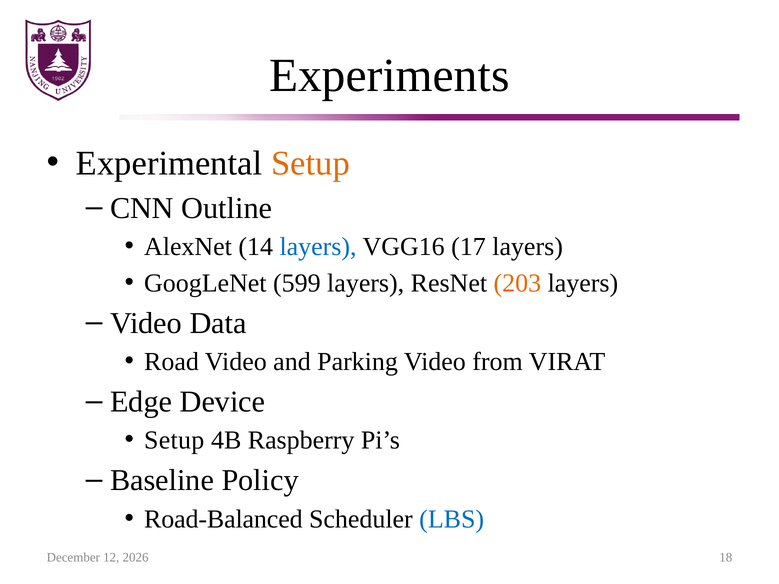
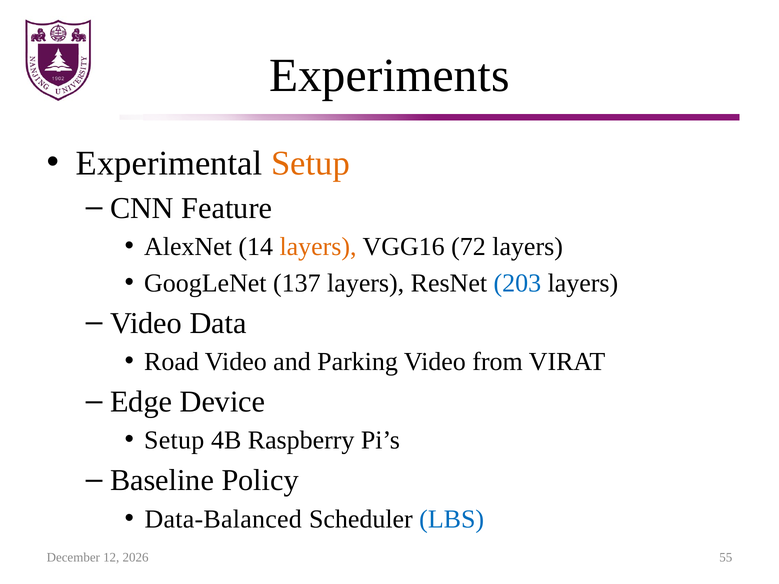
Outline: Outline -> Feature
layers at (318, 247) colour: blue -> orange
17: 17 -> 72
599: 599 -> 137
203 colour: orange -> blue
Road-Balanced: Road-Balanced -> Data-Balanced
18: 18 -> 55
